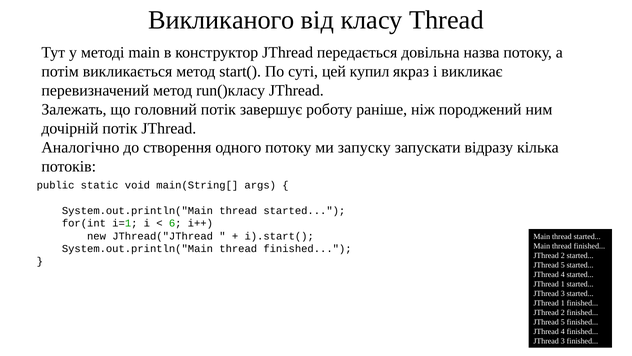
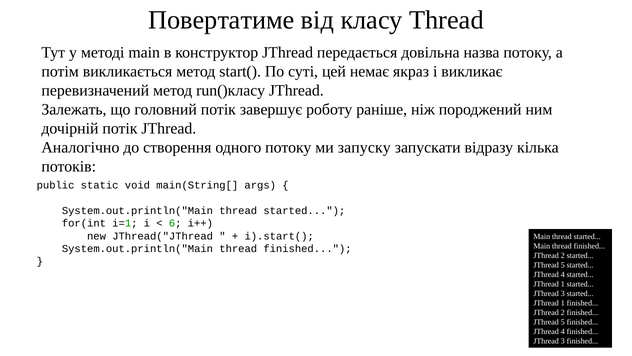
Викликаного: Викликаного -> Повертатиме
купил: купил -> немає
